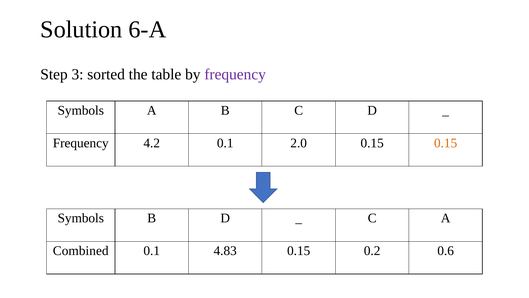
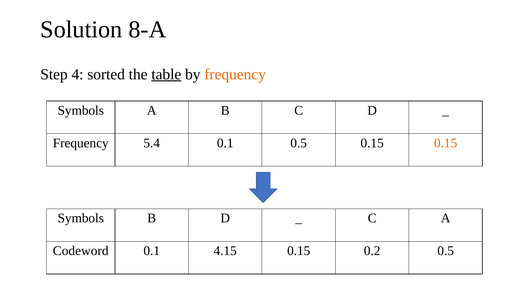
6-A: 6-A -> 8-A
3: 3 -> 4
table underline: none -> present
frequency at (235, 74) colour: purple -> orange
4.2: 4.2 -> 5.4
0.1 2.0: 2.0 -> 0.5
Combined: Combined -> Codeword
4.83: 4.83 -> 4.15
0.2 0.6: 0.6 -> 0.5
